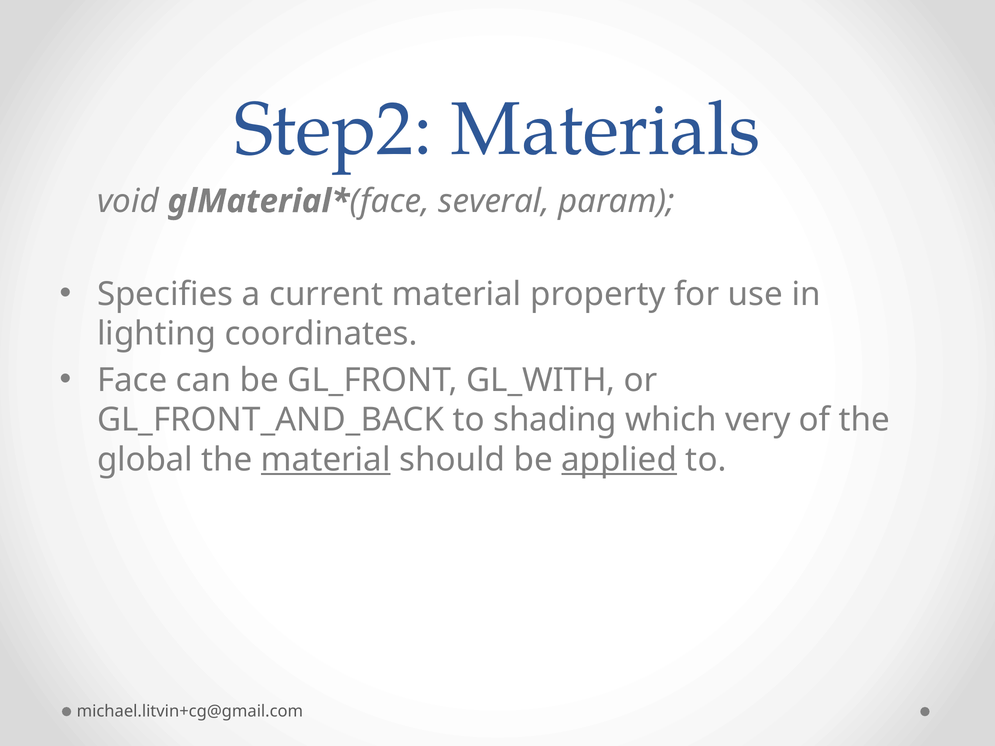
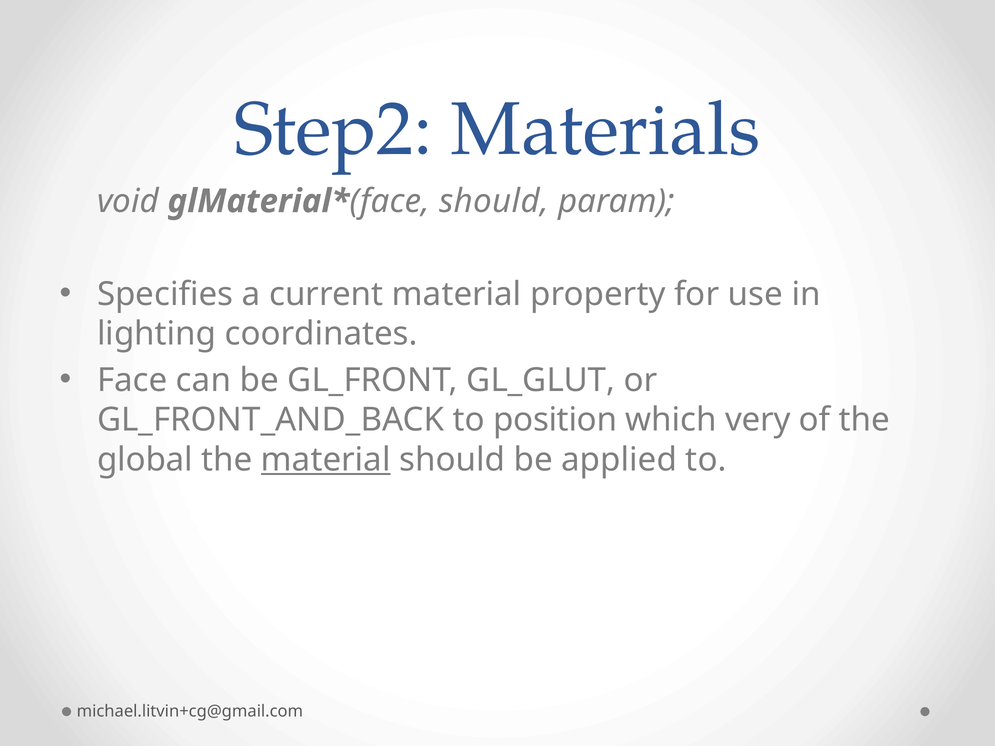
face several: several -> should
GL_WITH: GL_WITH -> GL_GLUT
shading: shading -> position
applied underline: present -> none
